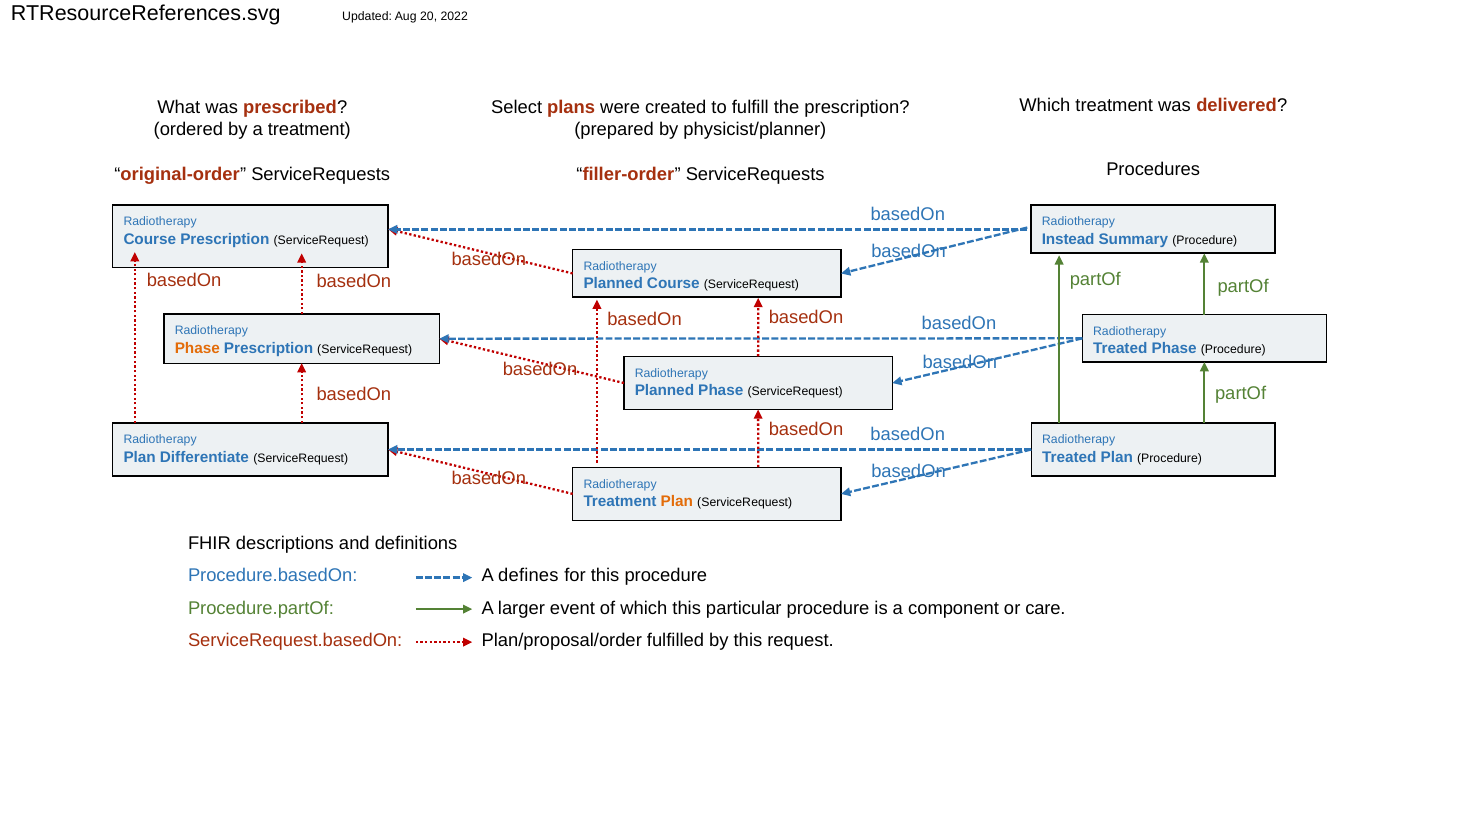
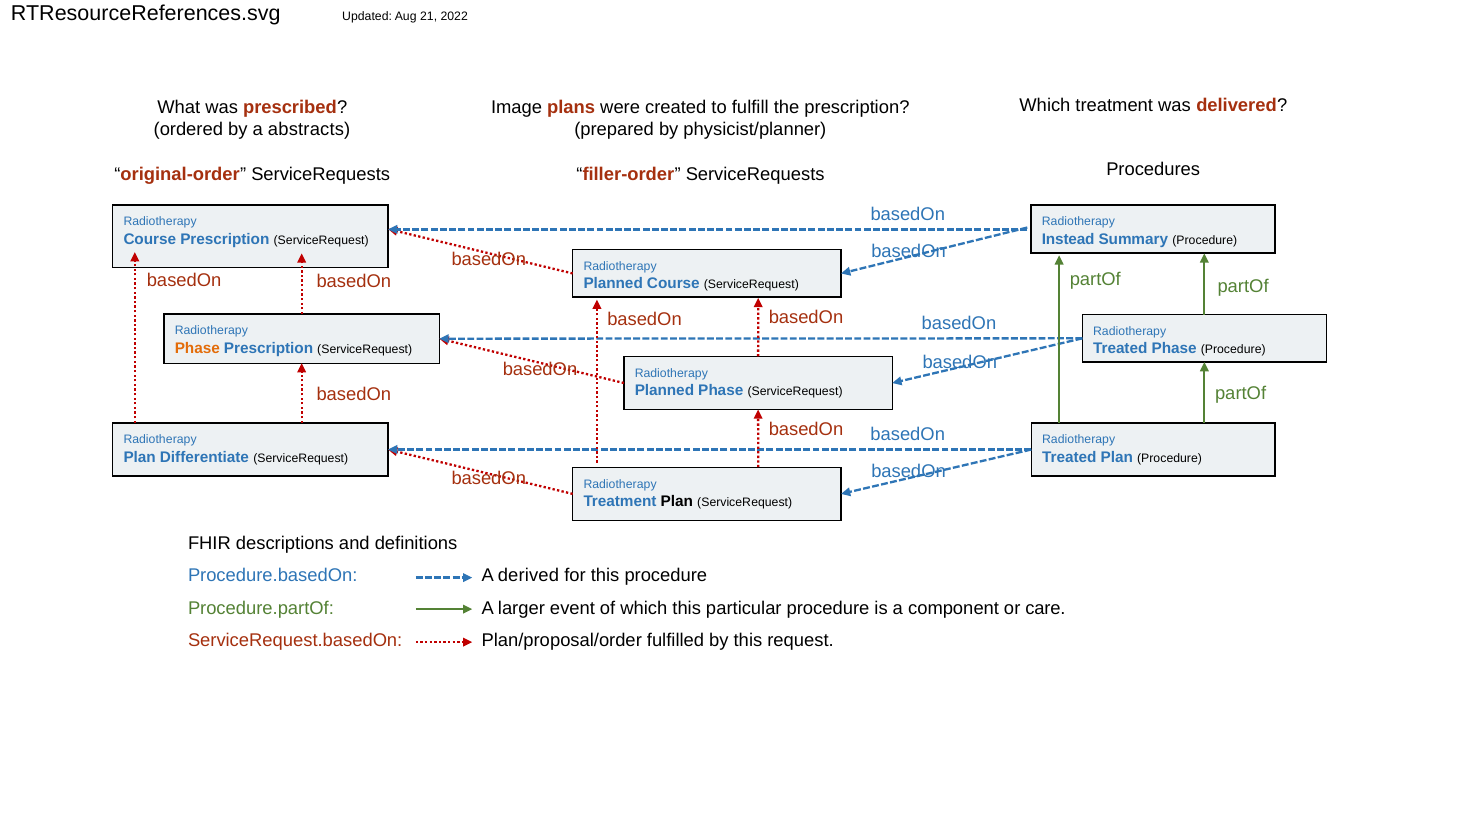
20: 20 -> 21
Select: Select -> Image
a treatment: treatment -> abstracts
Plan at (677, 501) colour: orange -> black
defines: defines -> derived
